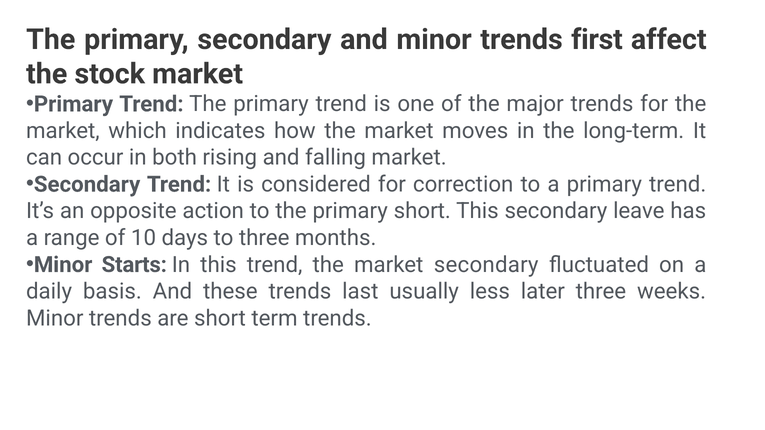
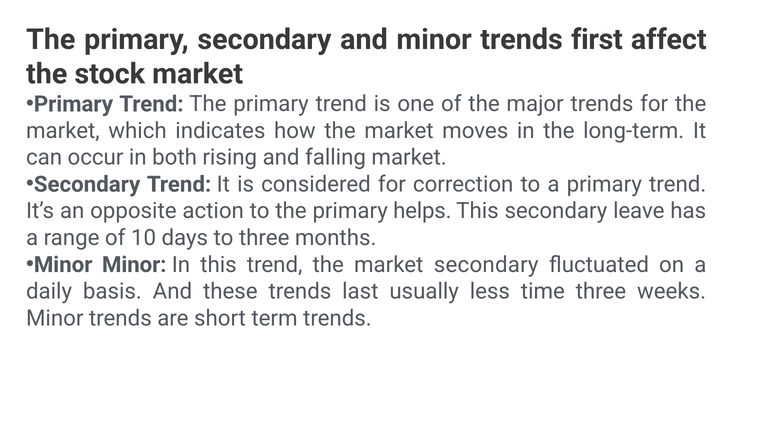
primary short: short -> helps
Minor Starts: Starts -> Minor
later: later -> time
